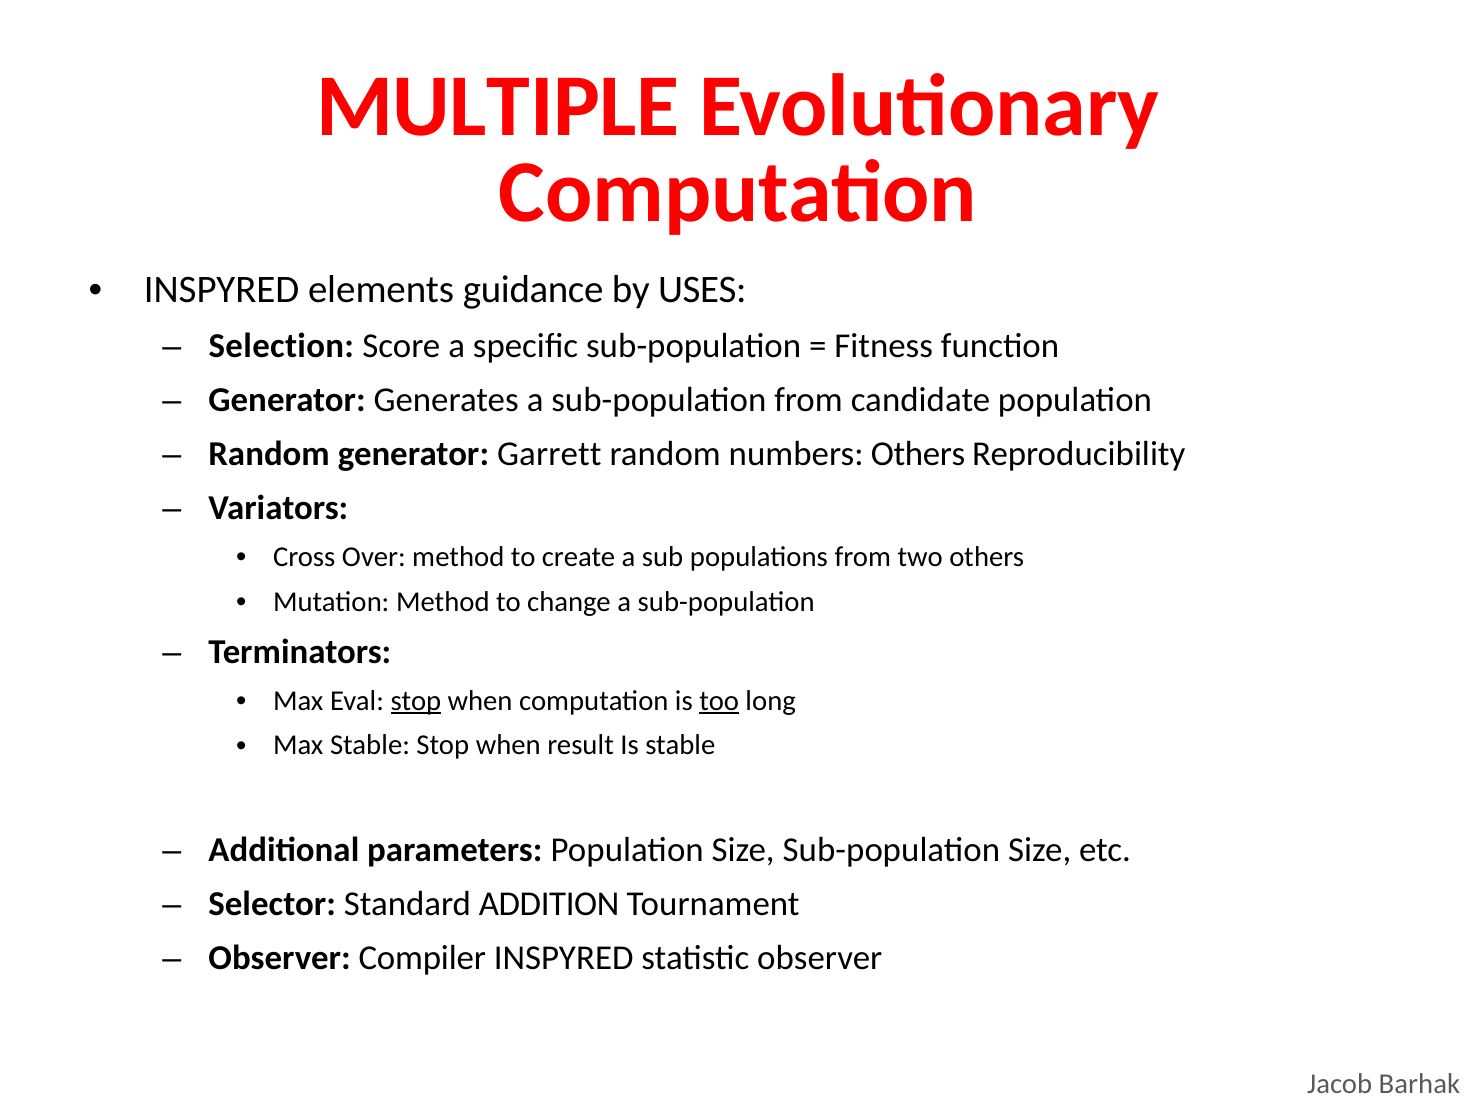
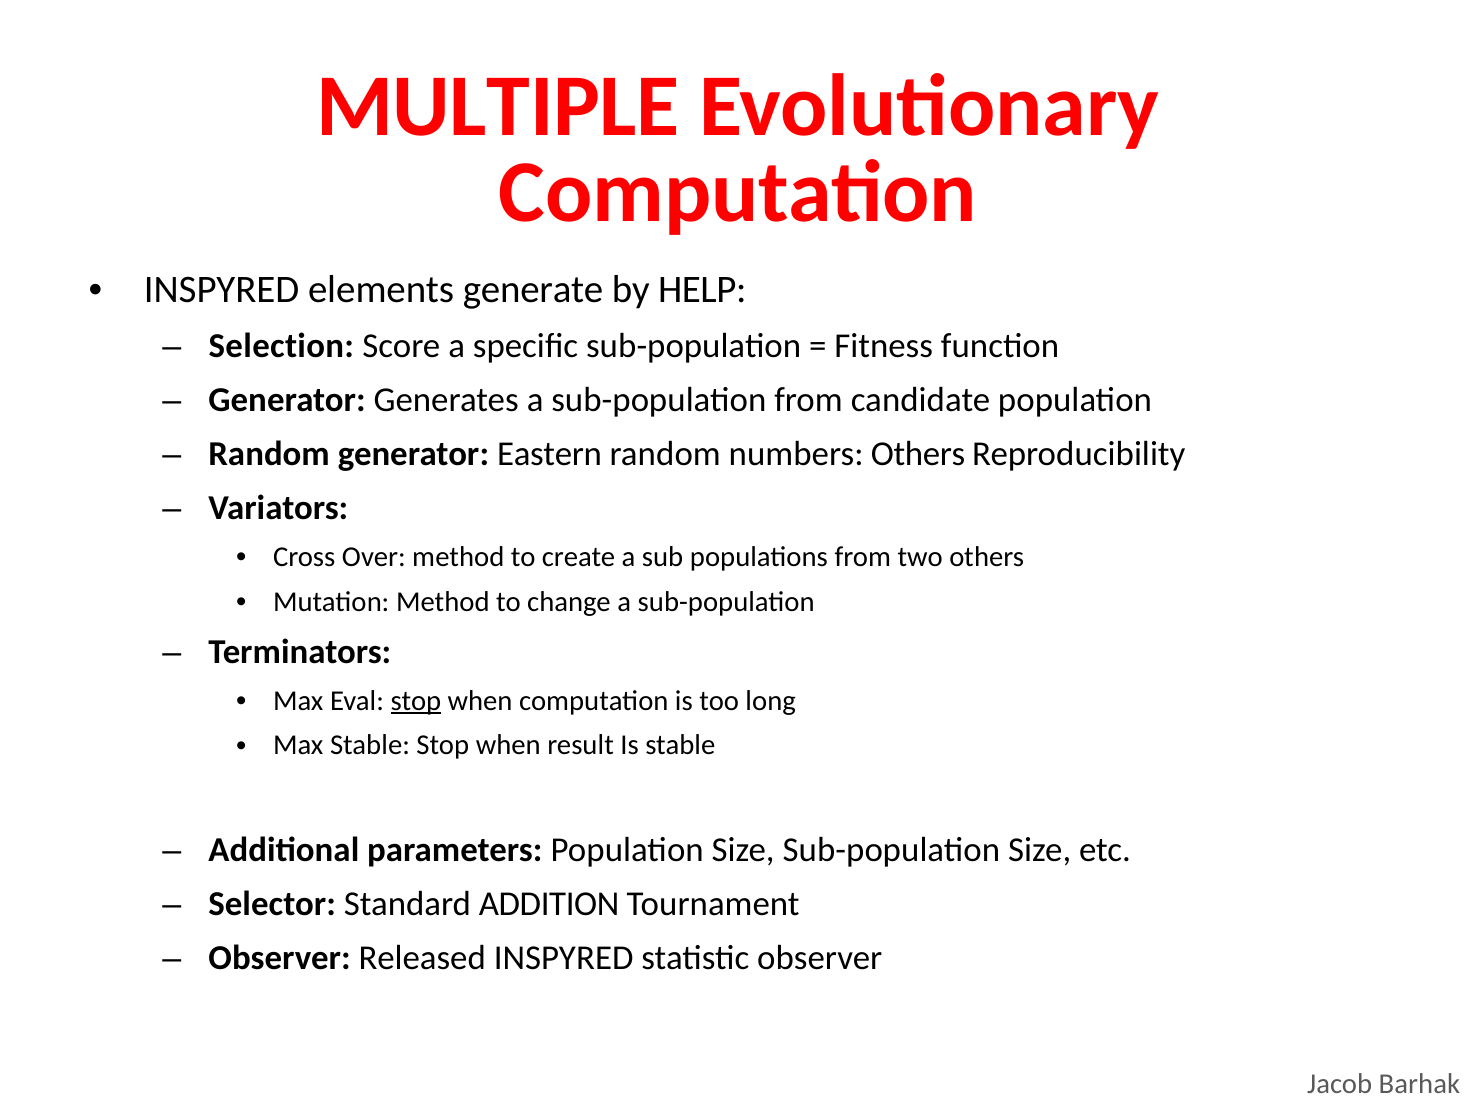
guidance: guidance -> generate
USES: USES -> HELP
Garrett: Garrett -> Eastern
too underline: present -> none
Compiler: Compiler -> Released
